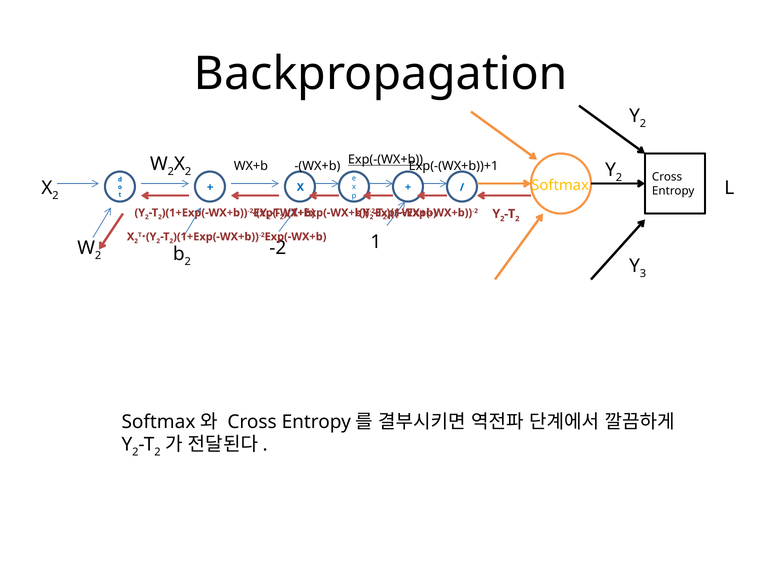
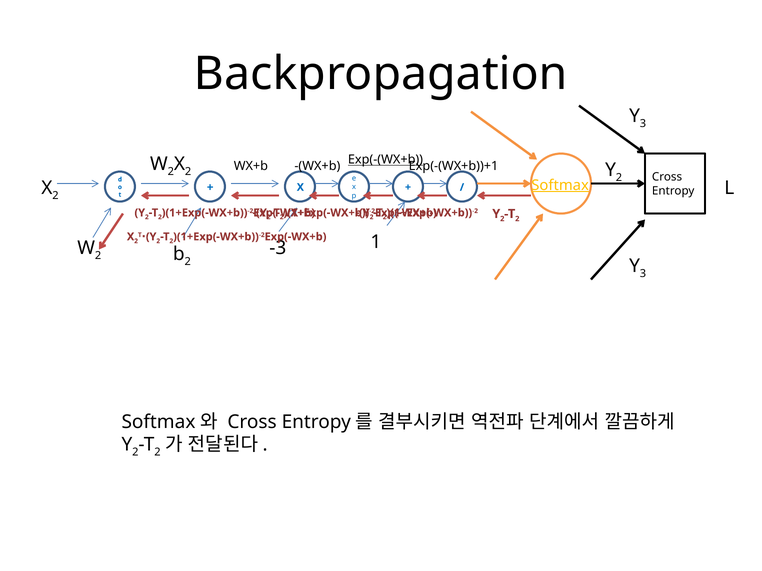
2 at (643, 124): 2 -> 3
Softmax underline: none -> present
-2: -2 -> -3
